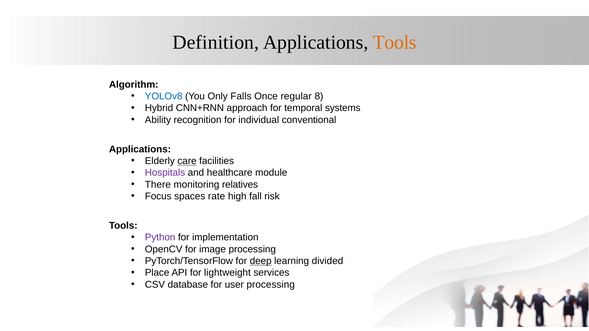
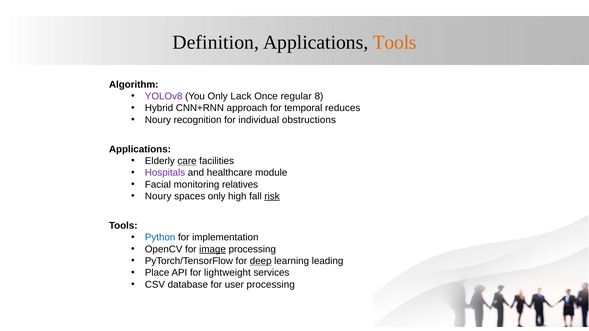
YOLOv8 colour: blue -> purple
Falls: Falls -> Lack
systems: systems -> reduces
Ability at (158, 120): Ability -> Noury
conventional: conventional -> obstructions
There: There -> Facial
Focus at (158, 196): Focus -> Noury
spaces rate: rate -> only
risk underline: none -> present
Python colour: purple -> blue
image underline: none -> present
divided: divided -> leading
